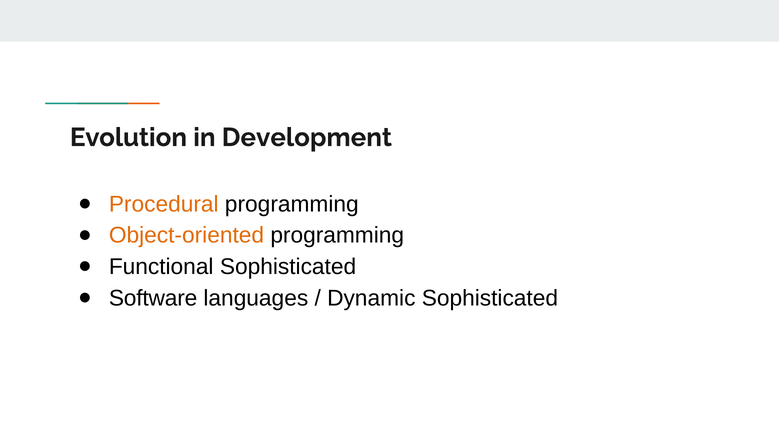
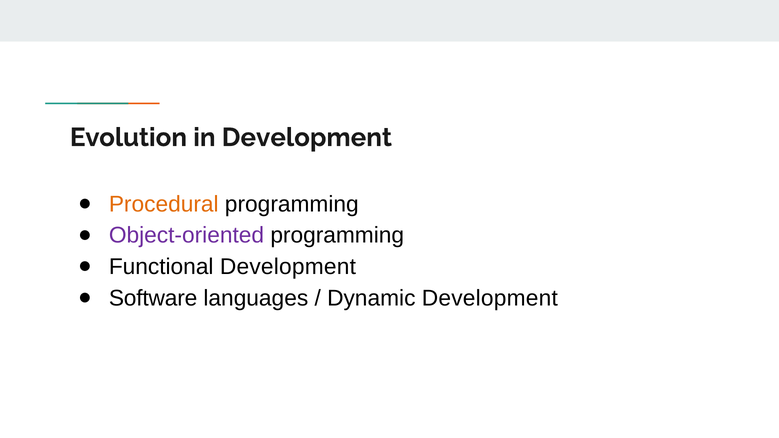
Object-oriented colour: orange -> purple
Functional Sophisticated: Sophisticated -> Development
Dynamic Sophisticated: Sophisticated -> Development
